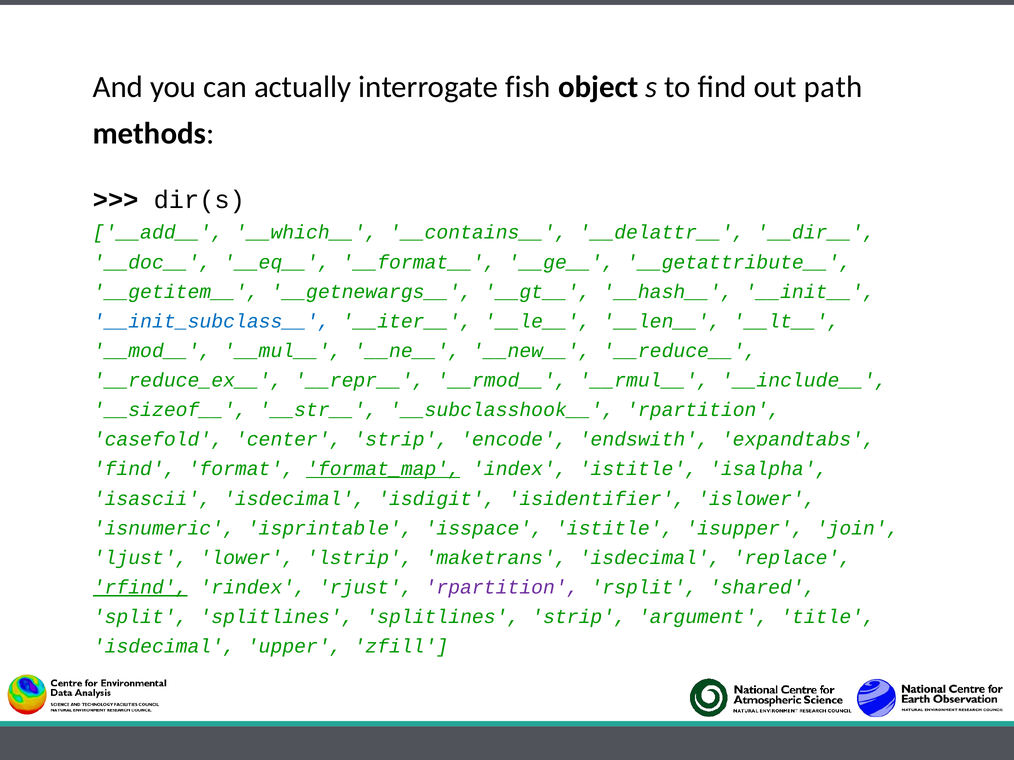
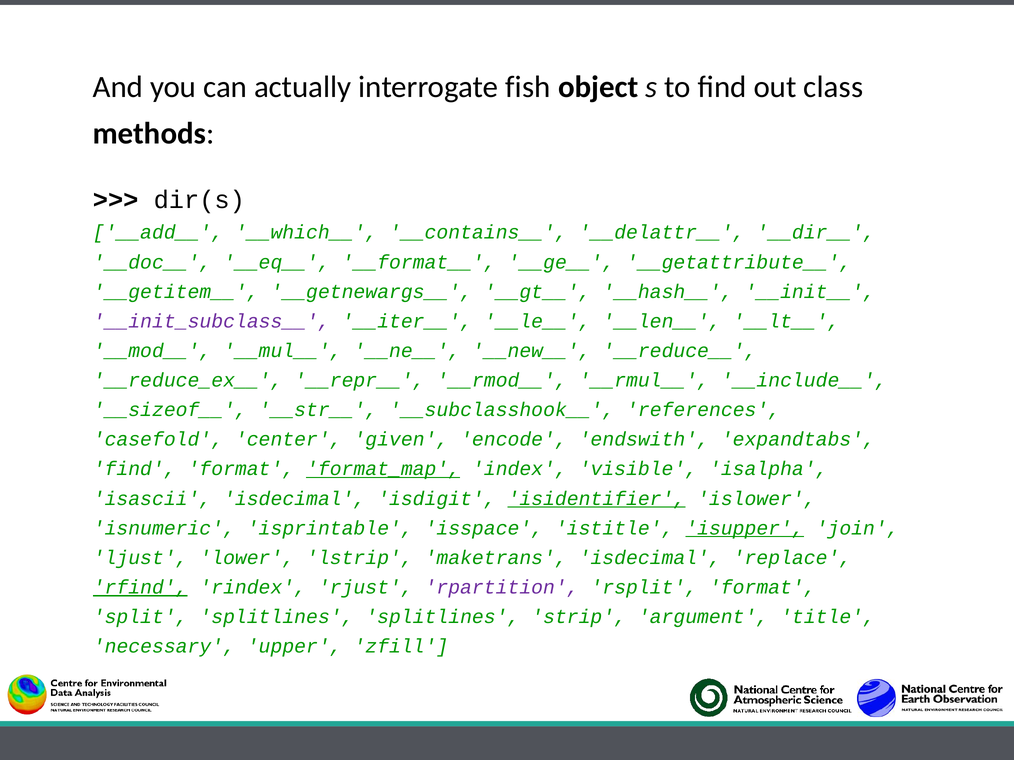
path: path -> class
__init_subclass__ colour: blue -> purple
__subclasshook__ rpartition: rpartition -> references
center strip: strip -> given
index istitle: istitle -> visible
isidentifier underline: none -> present
isupper underline: none -> present
rsplit shared: shared -> format
isdecimal at (164, 647): isdecimal -> necessary
